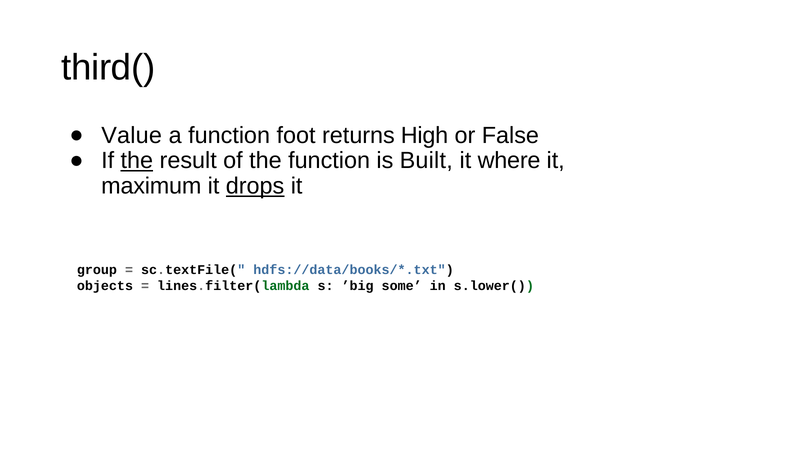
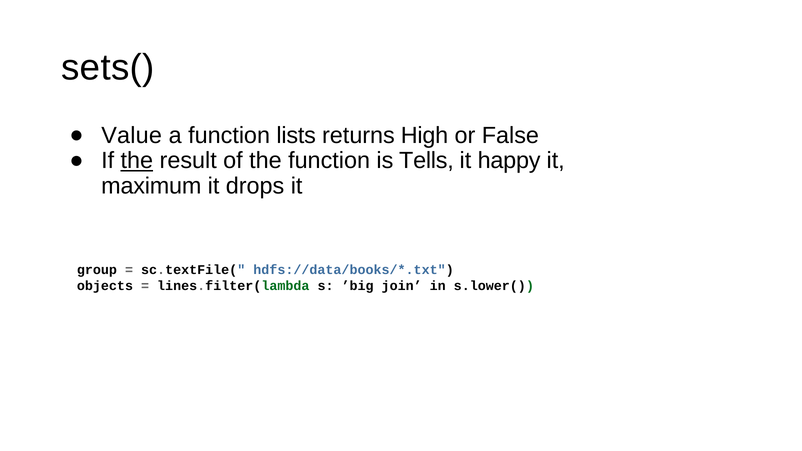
third(: third( -> sets(
foot: foot -> lists
Built: Built -> Tells
where: where -> happy
drops underline: present -> none
some: some -> join
